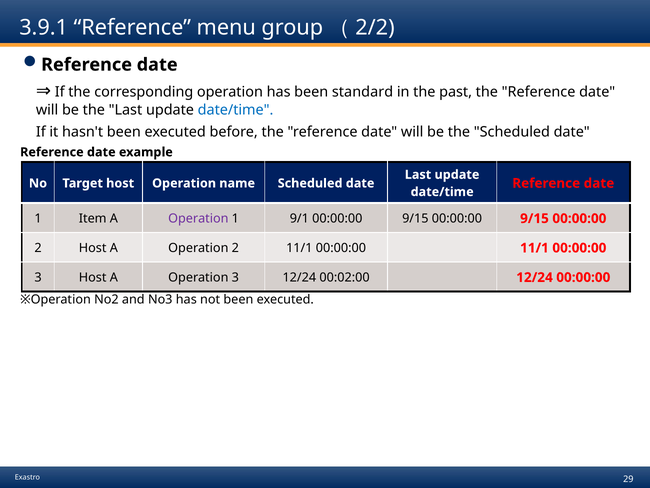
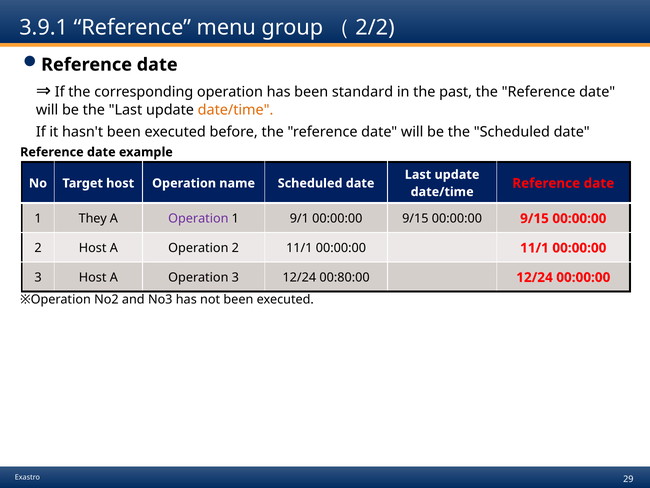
date/time at (236, 110) colour: blue -> orange
Item: Item -> They
00:02:00: 00:02:00 -> 00:80:00
